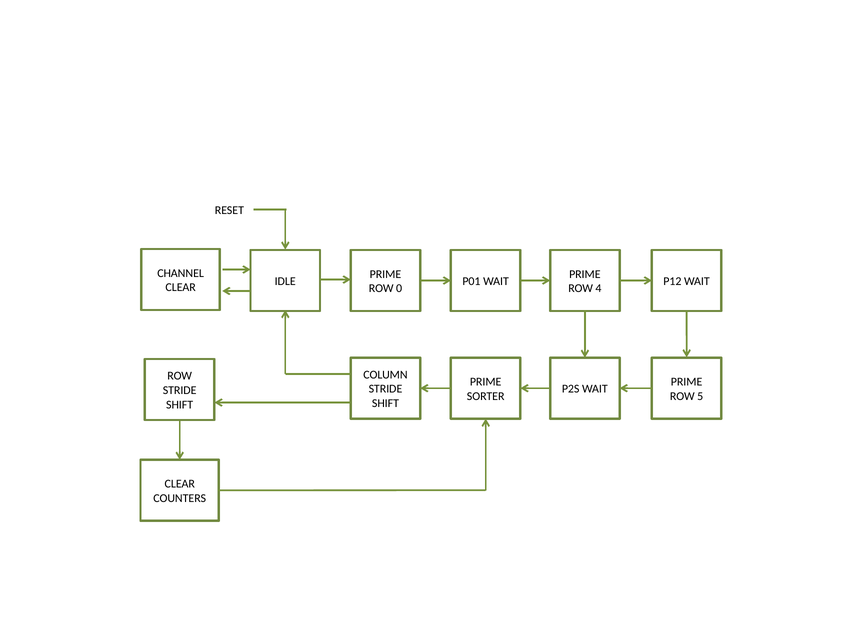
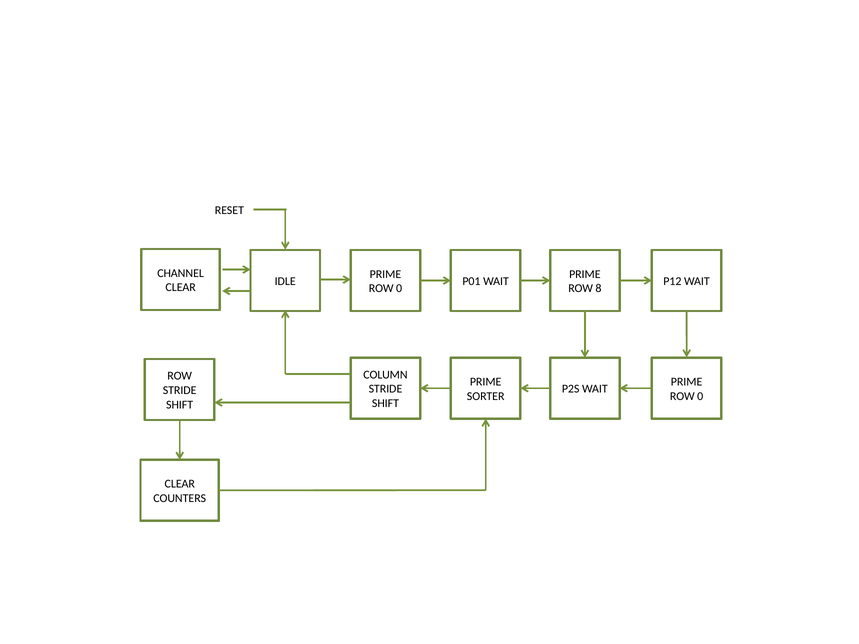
4: 4 -> 8
5 at (700, 396): 5 -> 0
